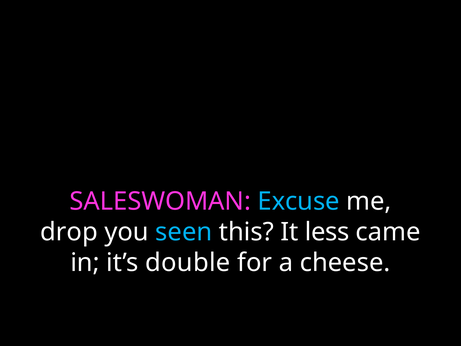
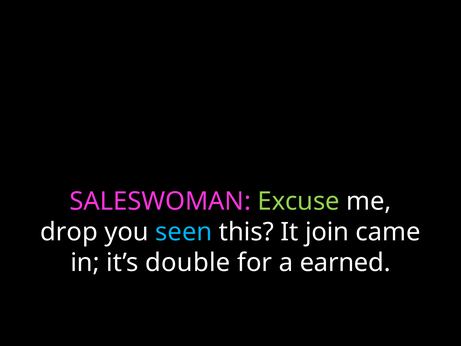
Excuse colour: light blue -> light green
less: less -> join
cheese: cheese -> earned
